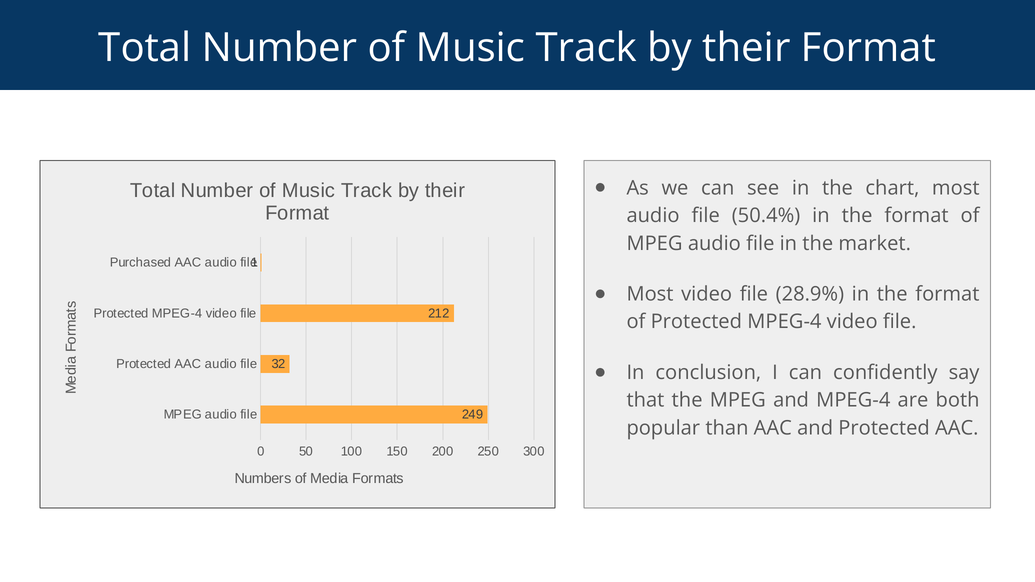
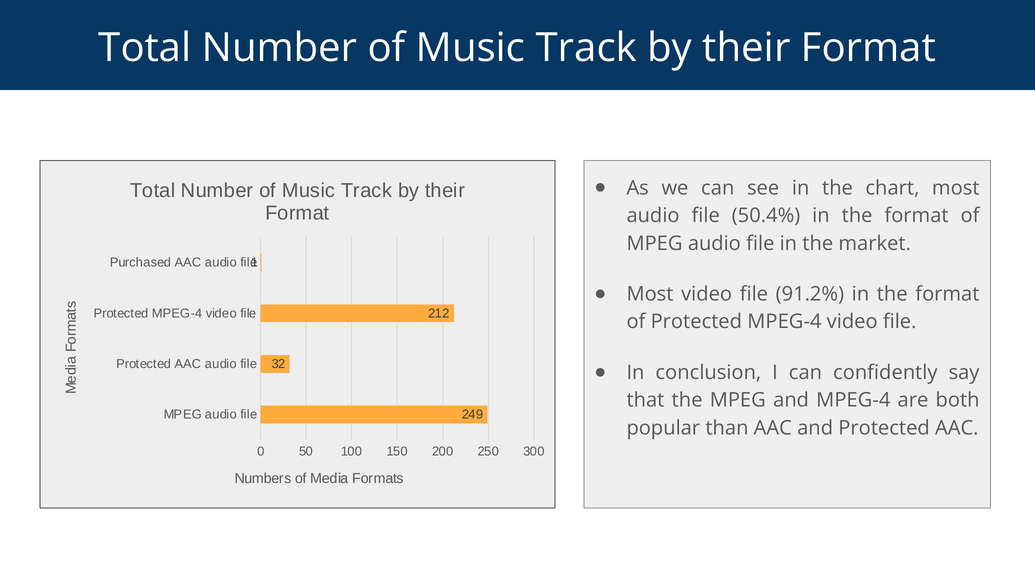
28.9%: 28.9% -> 91.2%
